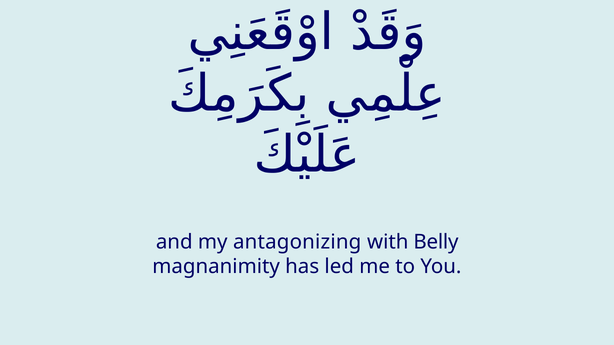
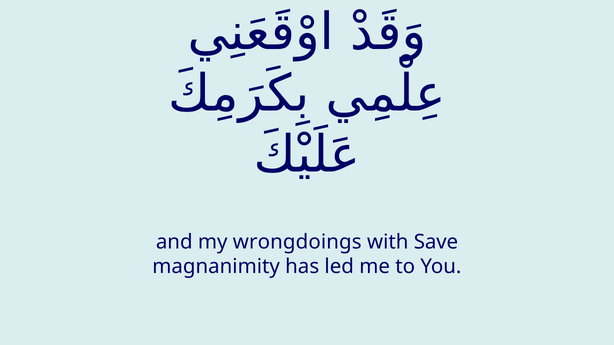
antagonizing: antagonizing -> wrongdoings
Belly: Belly -> Save
